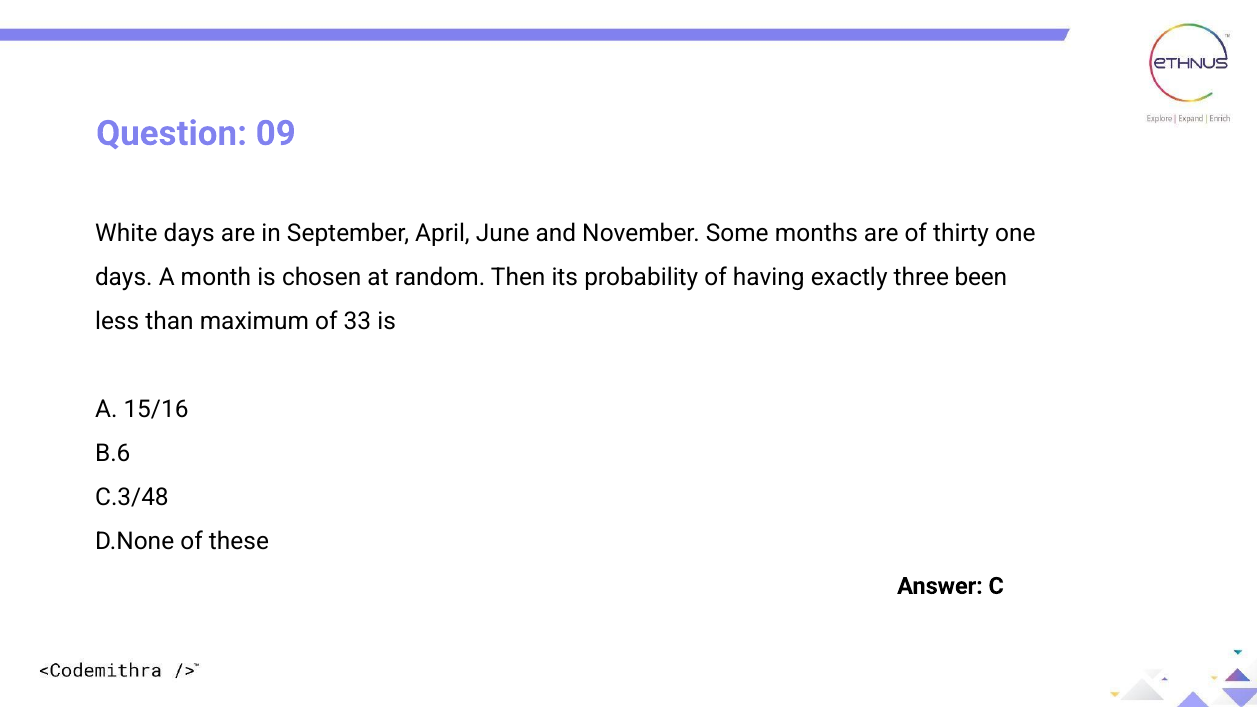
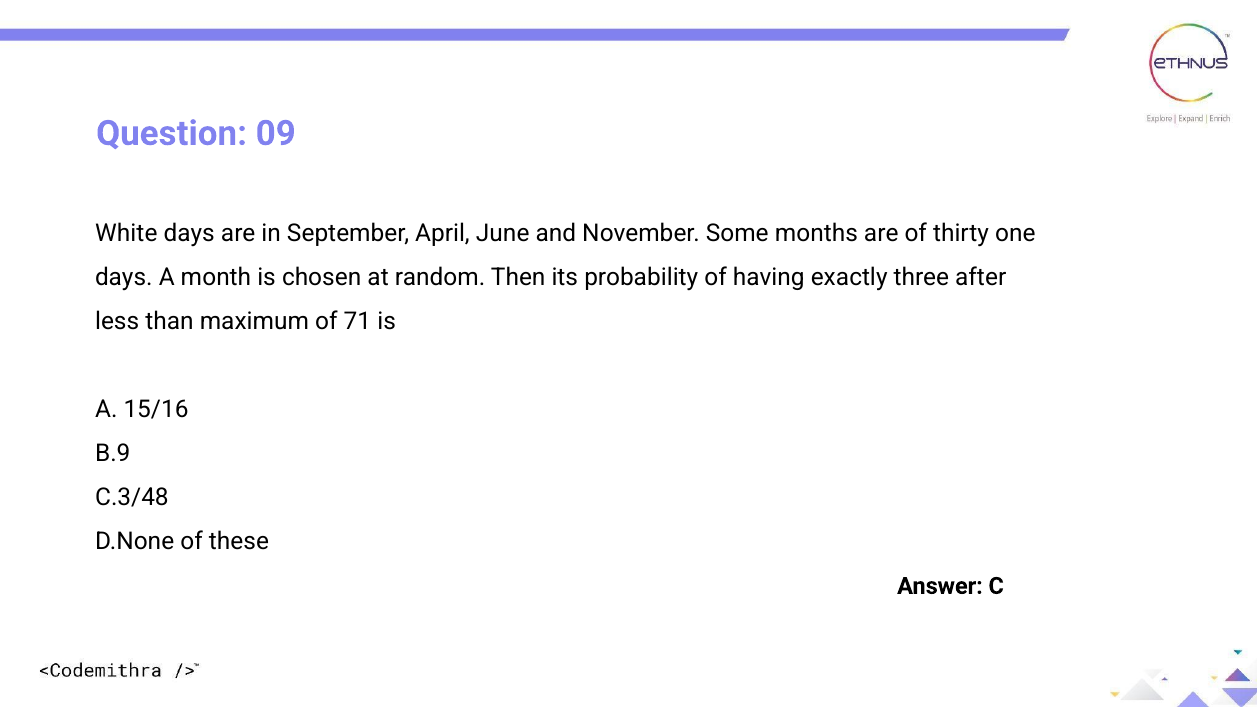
been: been -> after
33: 33 -> 71
B.6: B.6 -> B.9
